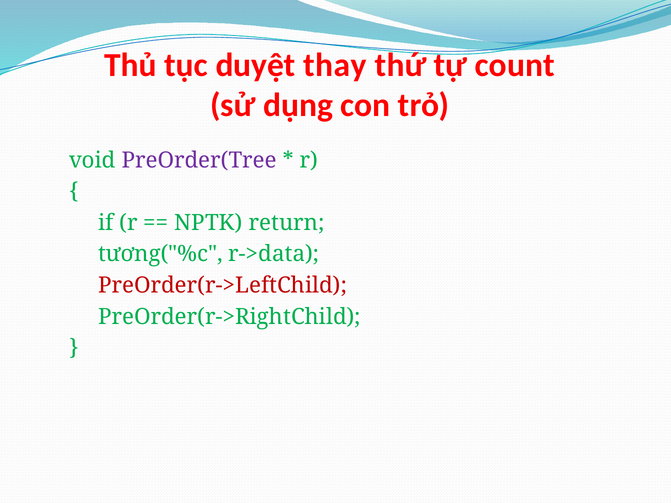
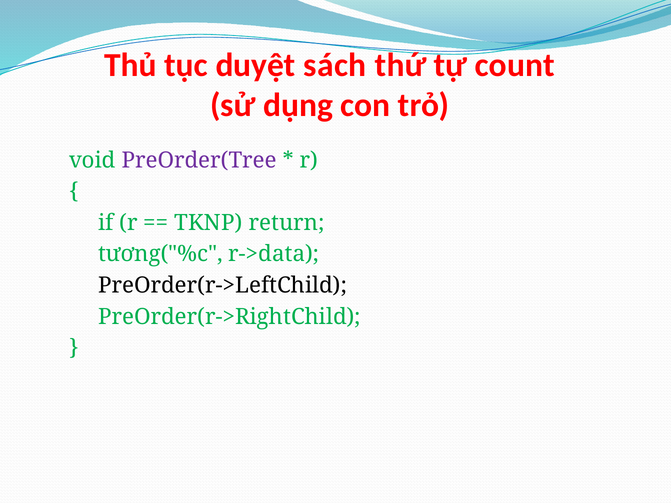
thay: thay -> sách
NPTK: NPTK -> TKNP
PreOrder(r->LeftChild colour: red -> black
